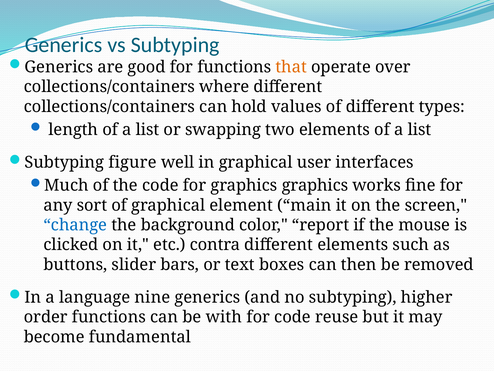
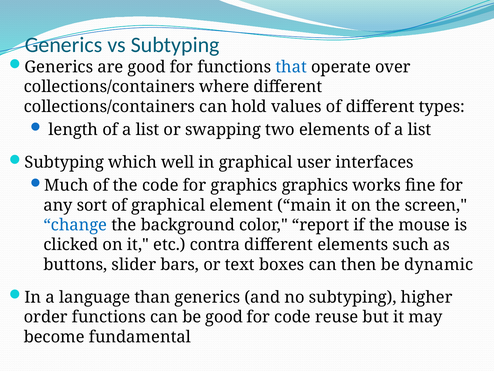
that colour: orange -> blue
figure: figure -> which
removed: removed -> dynamic
nine: nine -> than
be with: with -> good
